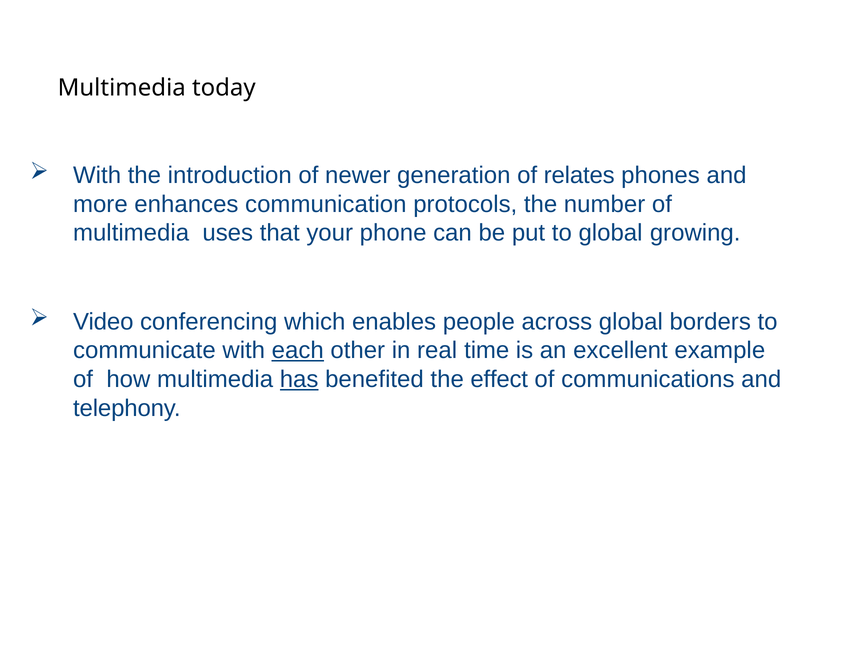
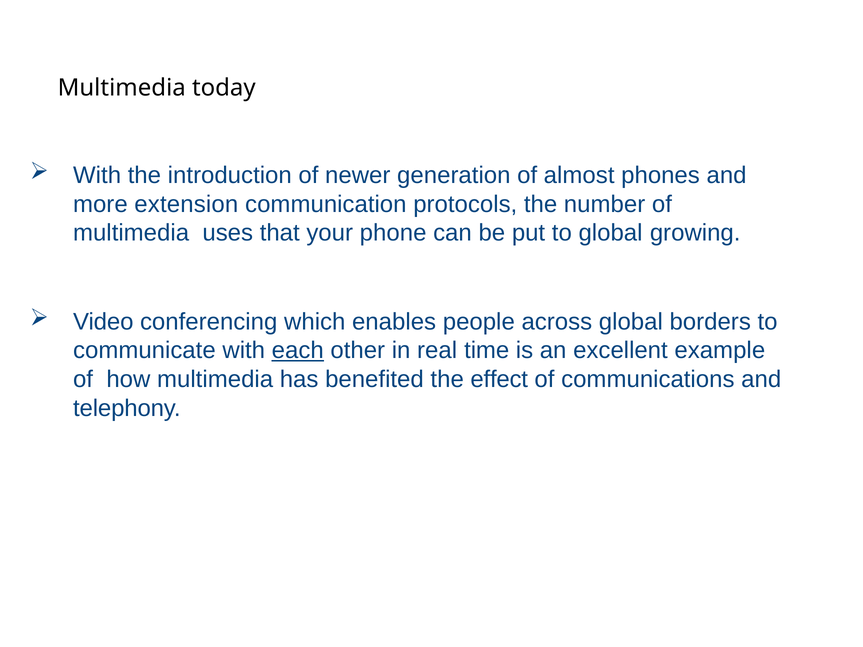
relates: relates -> almost
enhances: enhances -> extension
has underline: present -> none
